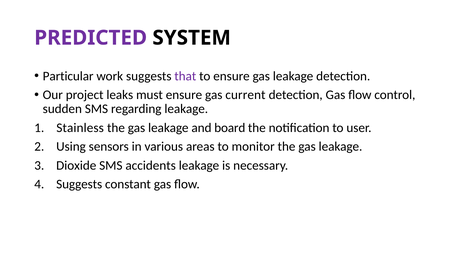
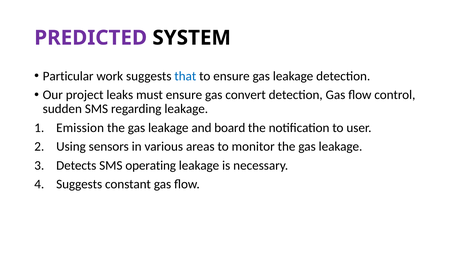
that colour: purple -> blue
current: current -> convert
Stainless: Stainless -> Emission
Dioxide: Dioxide -> Detects
accidents: accidents -> operating
